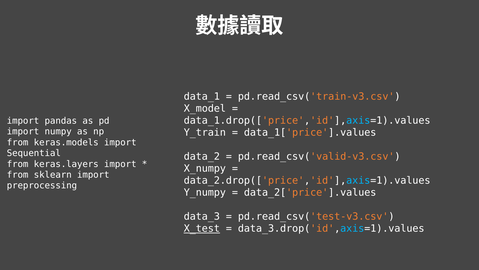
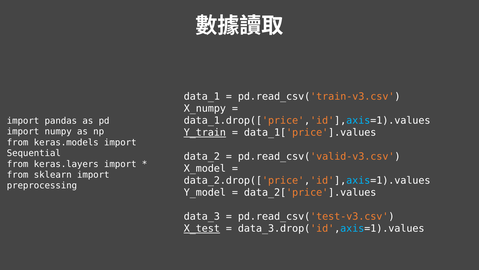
X_model: X_model -> X_numpy
Y_train underline: none -> present
X_numpy: X_numpy -> X_model
Y_numpy: Y_numpy -> Y_model
